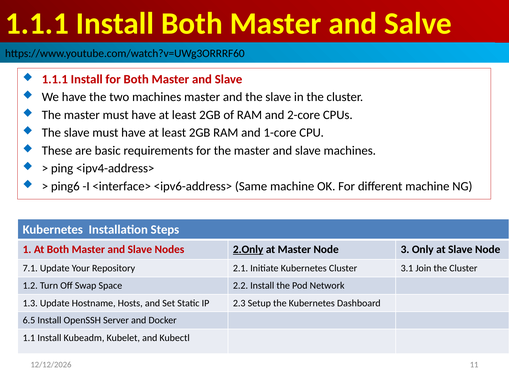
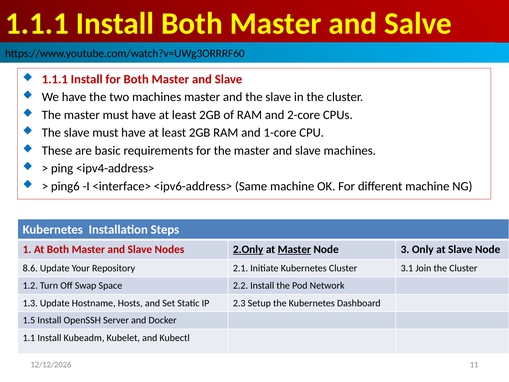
Master at (294, 249) underline: none -> present
7.1: 7.1 -> 8.6
6.5: 6.5 -> 1.5
